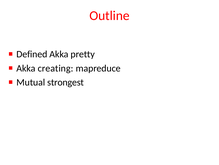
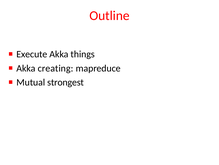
Defined: Defined -> Execute
pretty: pretty -> things
